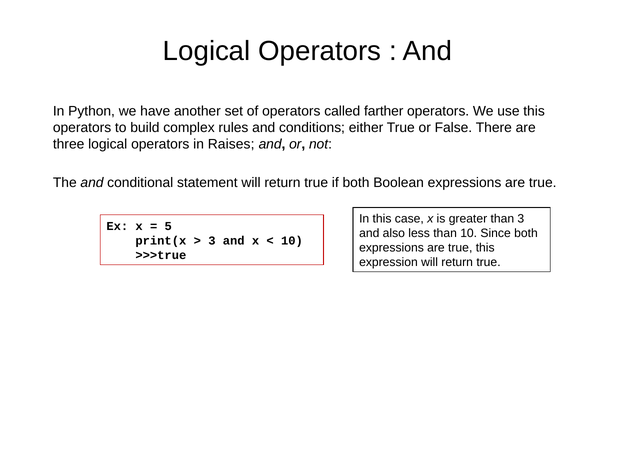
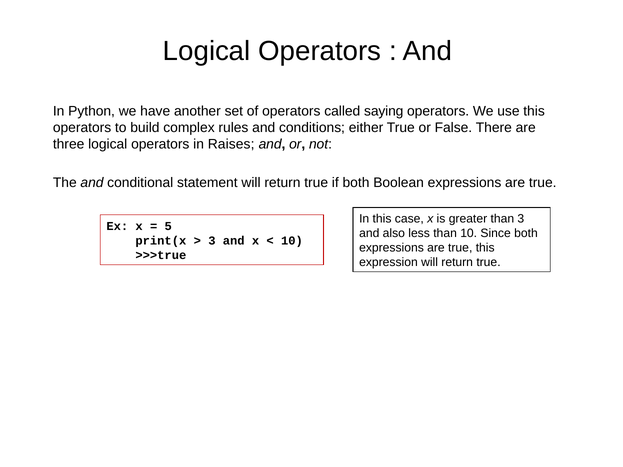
farther: farther -> saying
